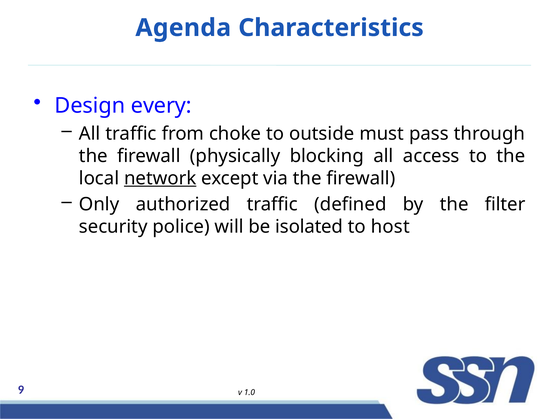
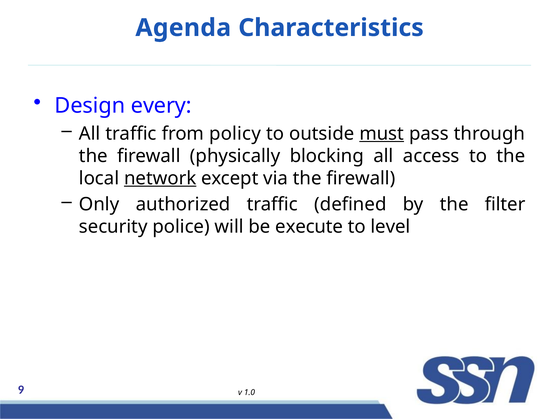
choke: choke -> policy
must underline: none -> present
isolated: isolated -> execute
host: host -> level
